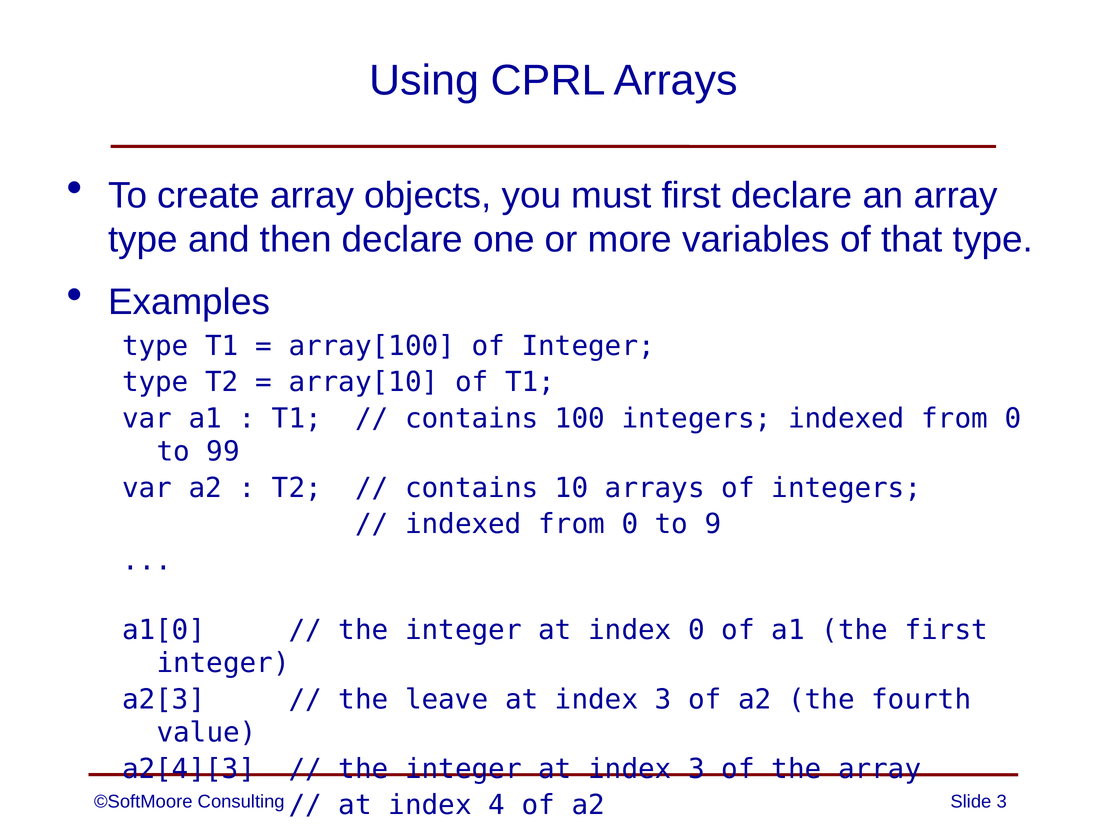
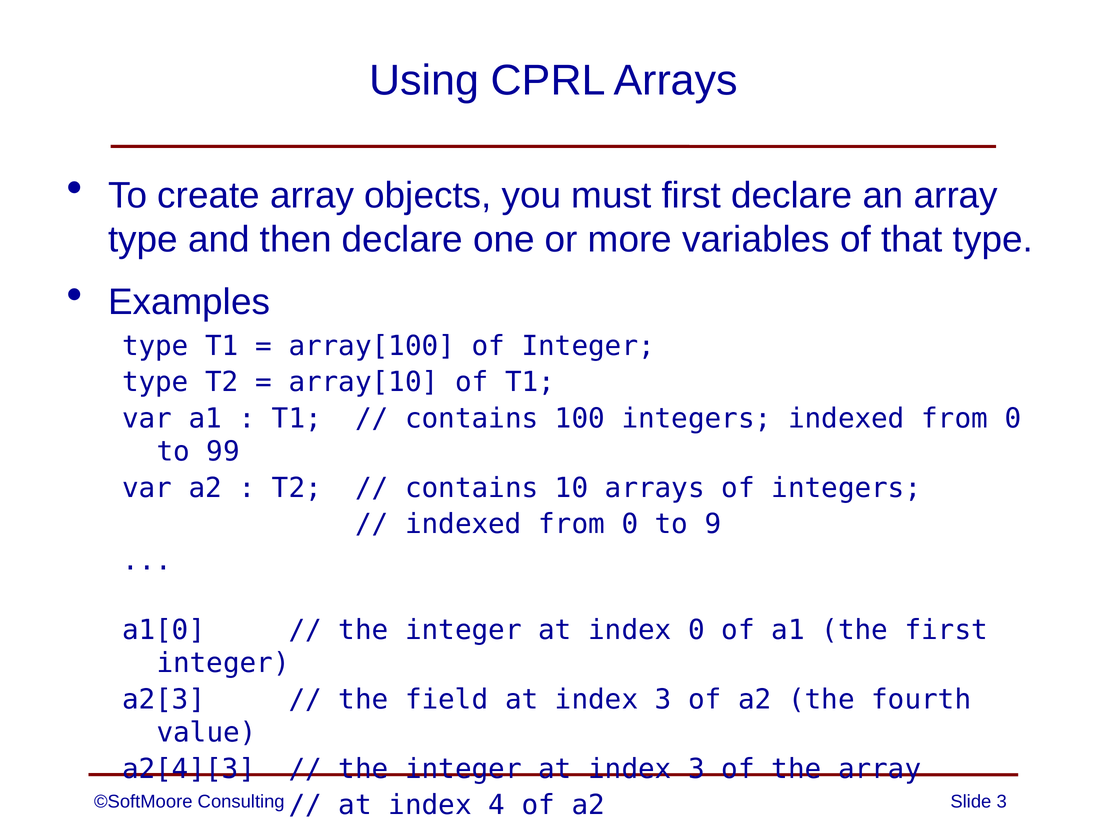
leave: leave -> field
